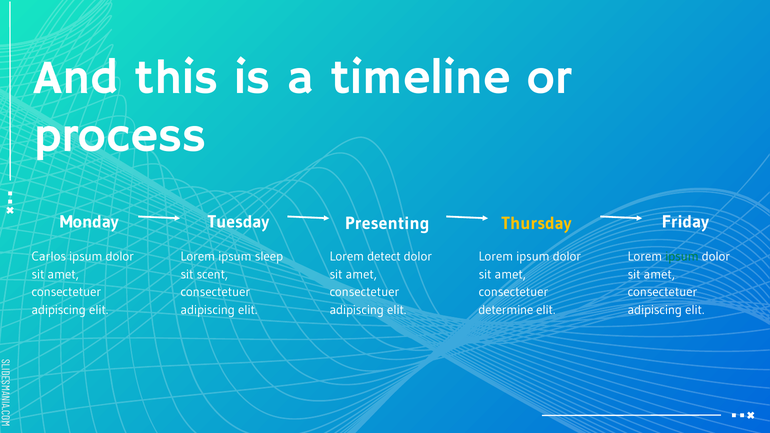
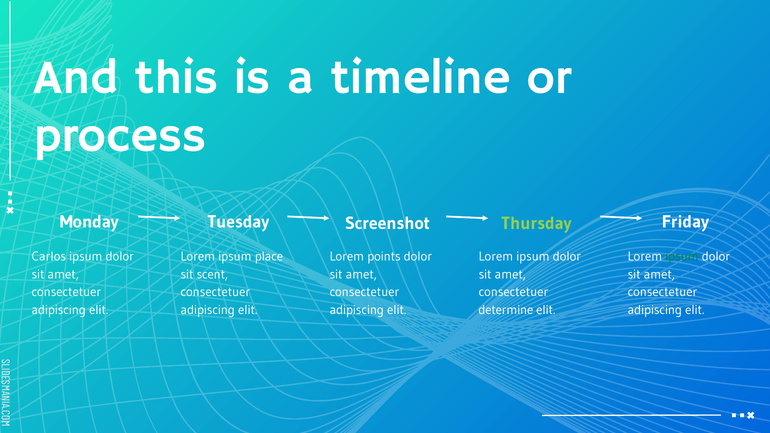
Presenting: Presenting -> Screenshot
Thursday colour: yellow -> light green
sleep: sleep -> place
detect: detect -> points
